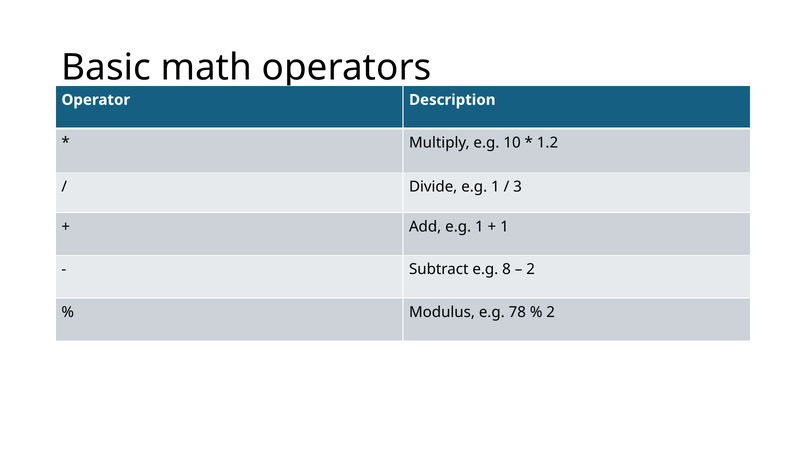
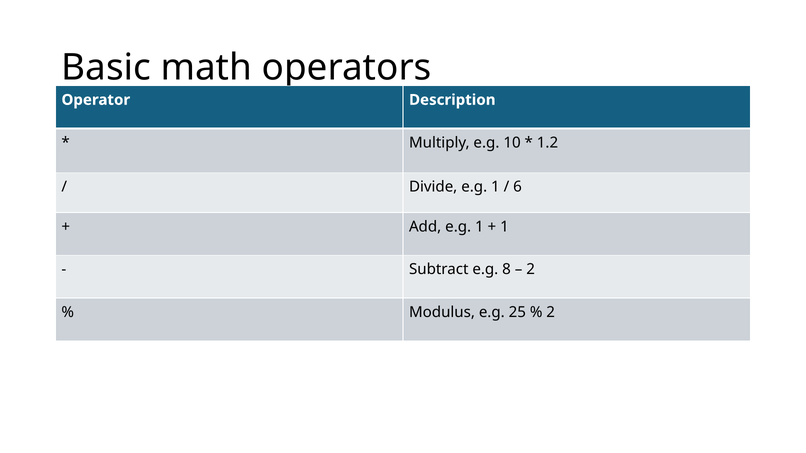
3: 3 -> 6
78: 78 -> 25
